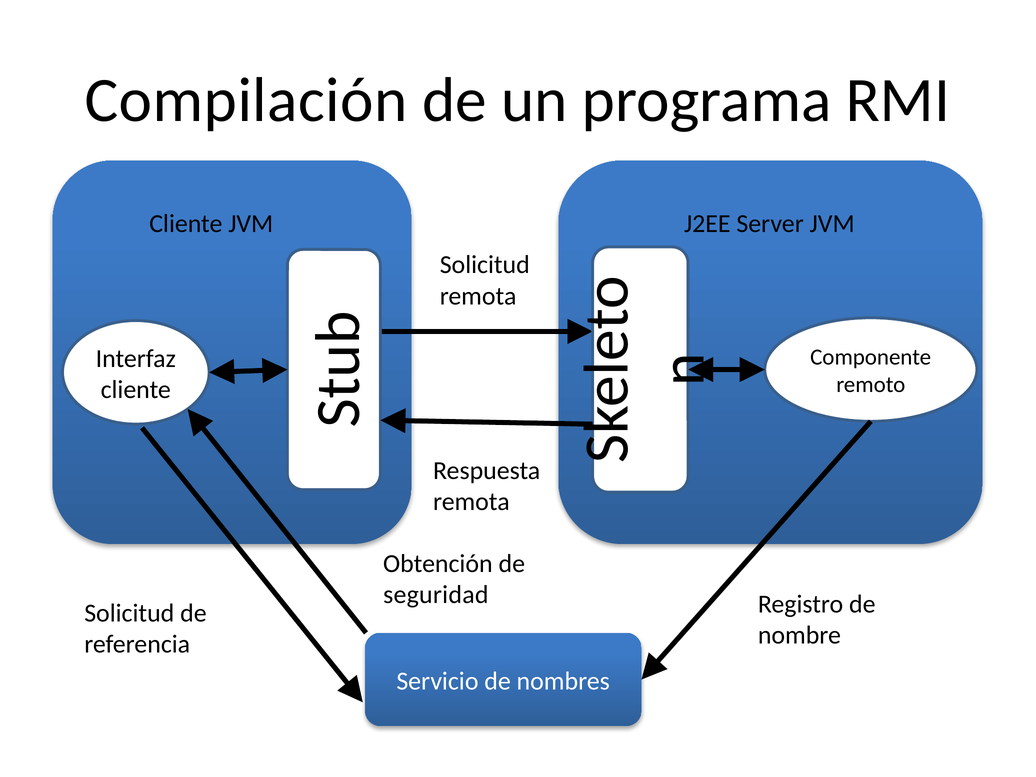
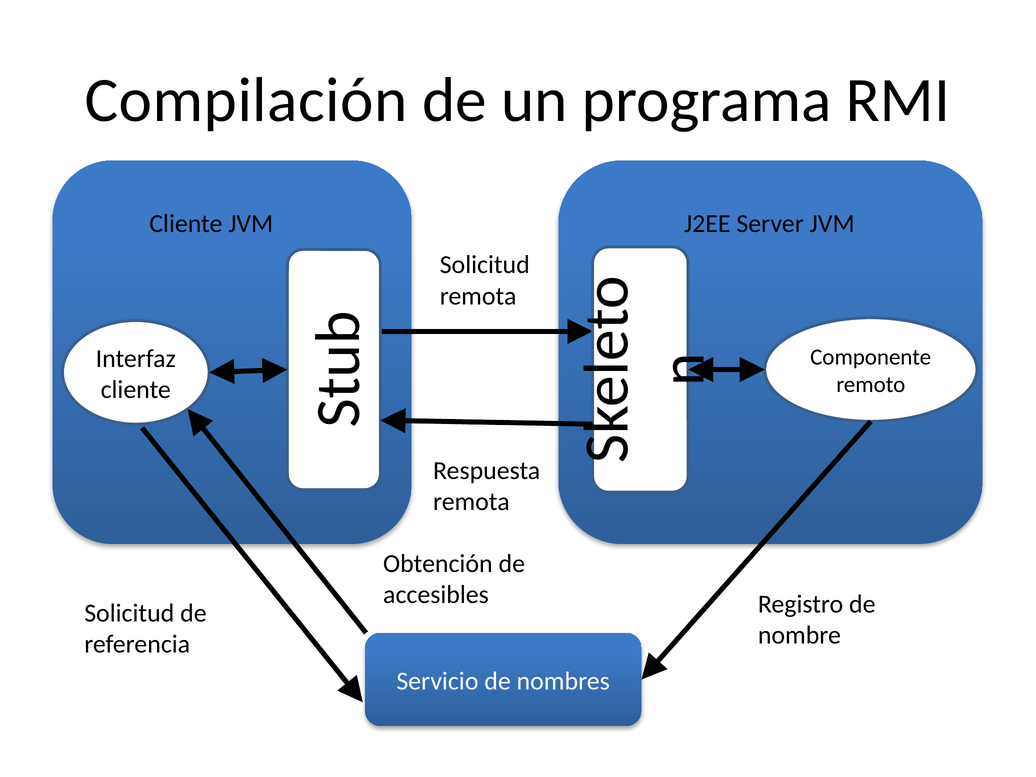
seguridad: seguridad -> accesibles
